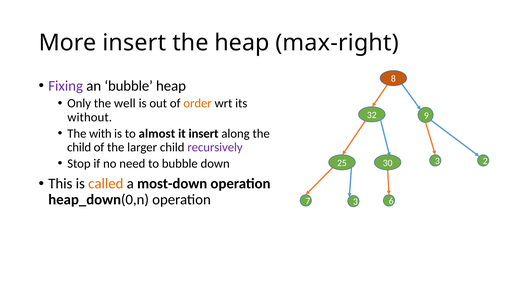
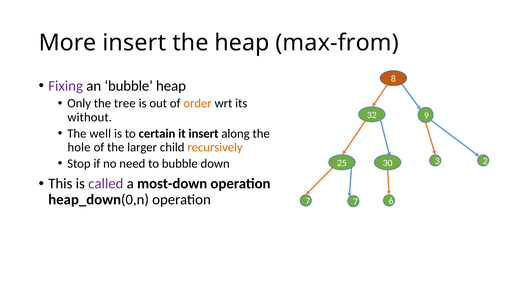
max-right: max-right -> max-from
well: well -> tree
with: with -> well
almost: almost -> certain
child at (79, 147): child -> hole
recursively colour: purple -> orange
called colour: orange -> purple
7 3: 3 -> 7
